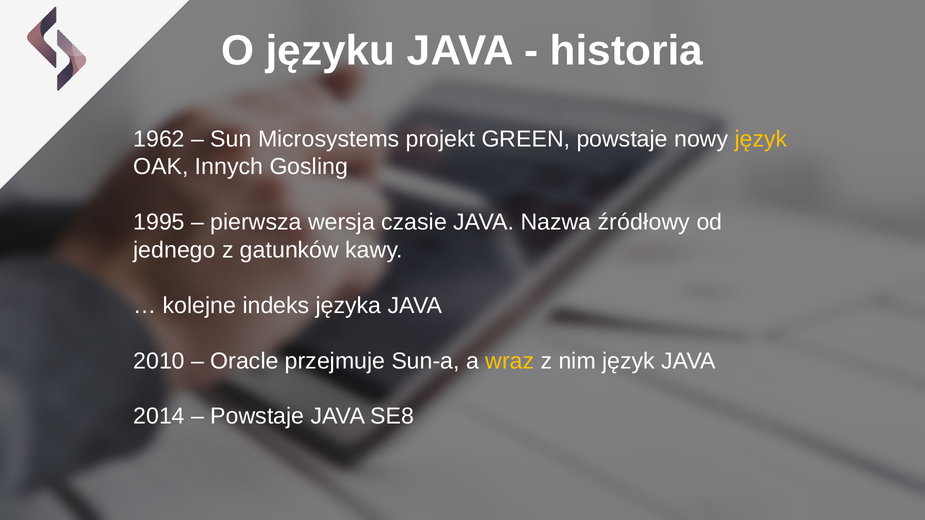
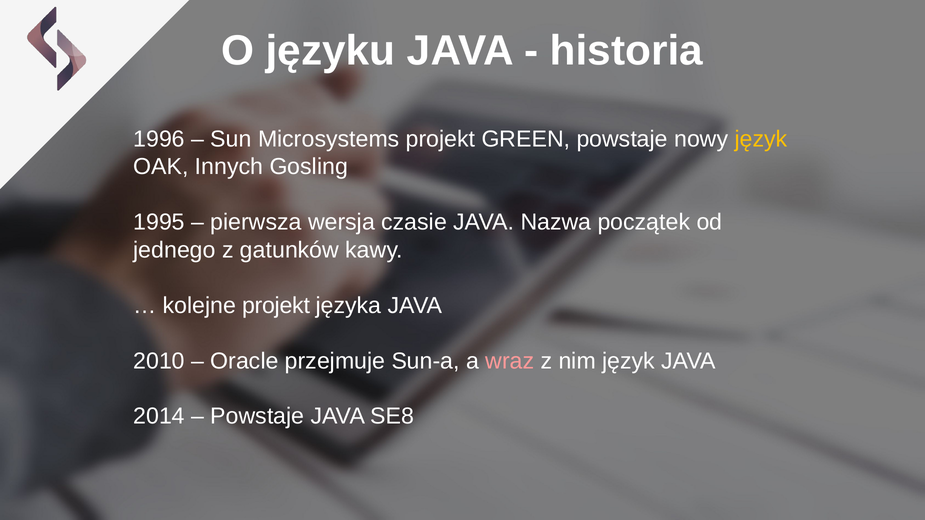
1962: 1962 -> 1996
źródłowy: źródłowy -> początek
kolejne indeks: indeks -> projekt
wraz colour: yellow -> pink
